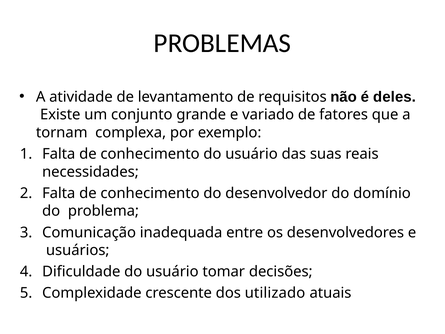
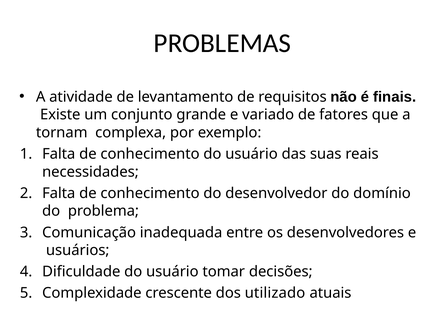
deles: deles -> finais
